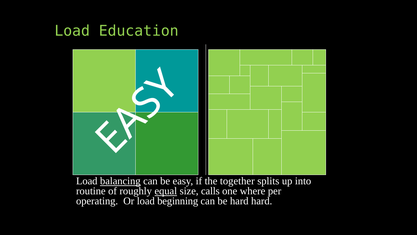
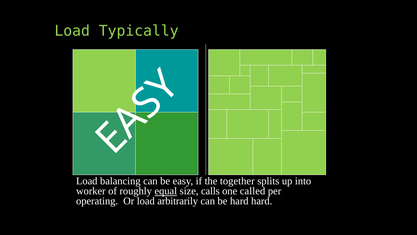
Education: Education -> Typically
balancing underline: present -> none
routine: routine -> worker
where: where -> called
beginning: beginning -> arbitrarily
